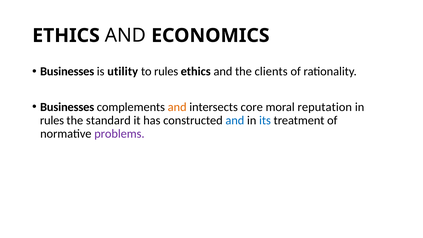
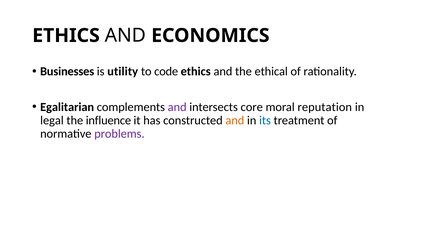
to rules: rules -> code
clients: clients -> ethical
Businesses at (67, 107): Businesses -> Egalitarian
and at (177, 107) colour: orange -> purple
rules at (52, 120): rules -> legal
standard: standard -> influence
and at (235, 120) colour: blue -> orange
